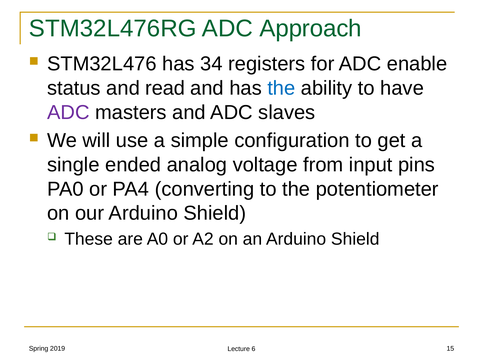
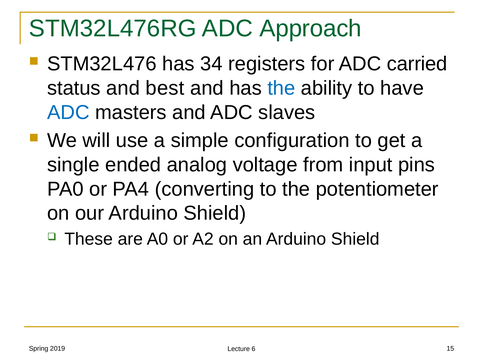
enable: enable -> carried
read: read -> best
ADC at (68, 112) colour: purple -> blue
